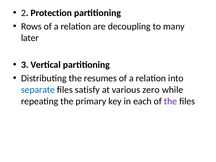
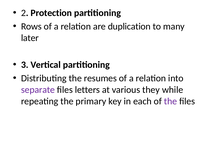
decoupling: decoupling -> duplication
separate colour: blue -> purple
satisfy: satisfy -> letters
zero: zero -> they
